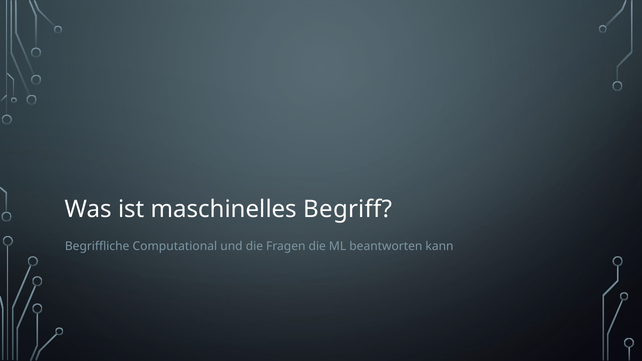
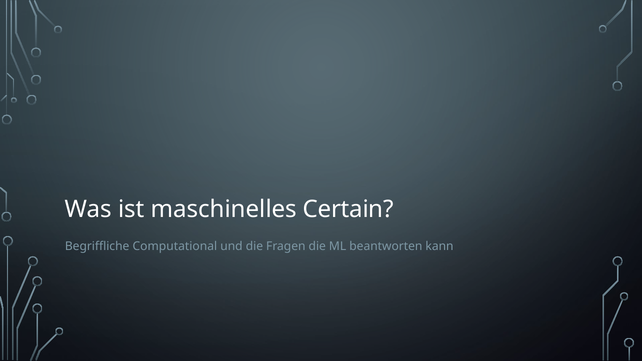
Begriff: Begriff -> Certain
